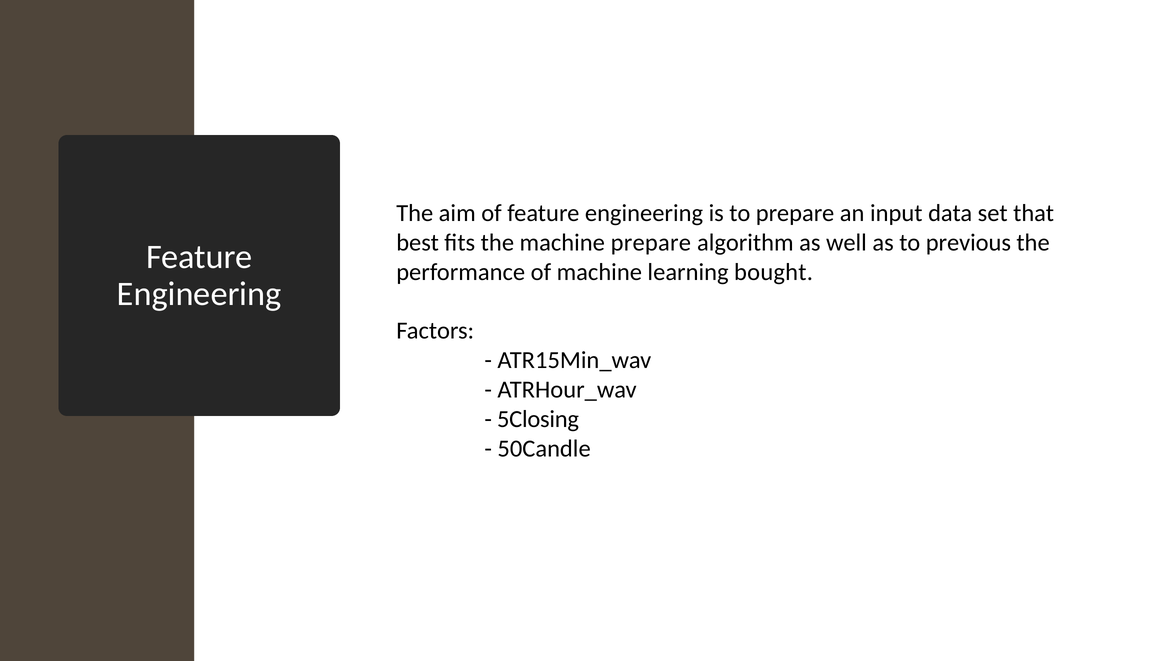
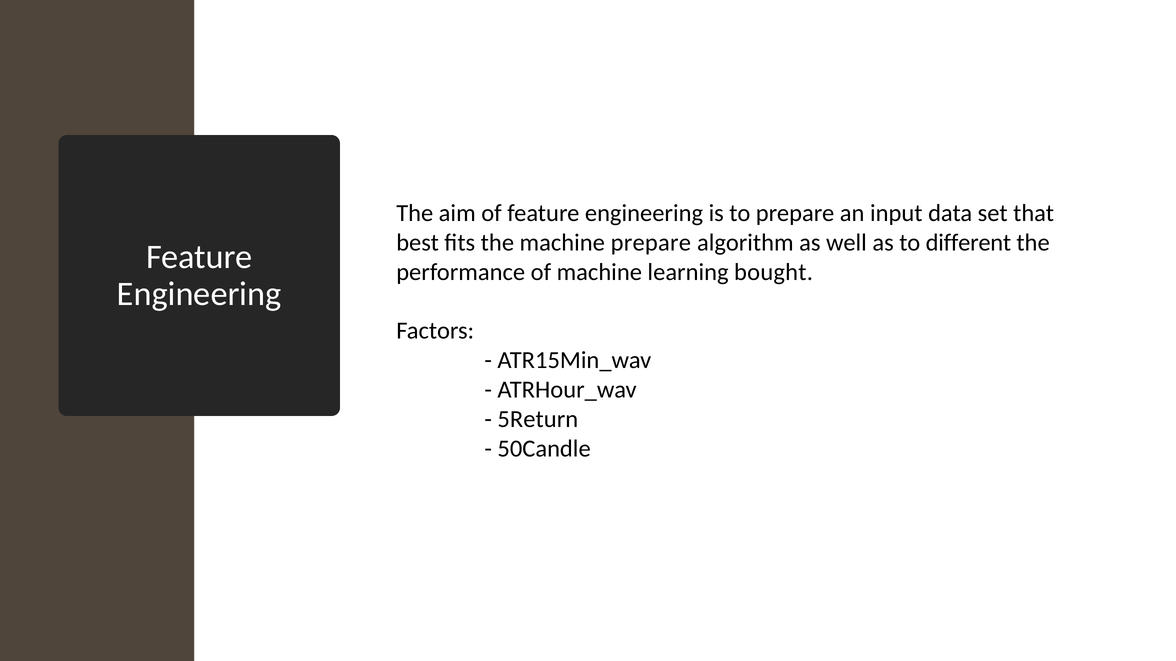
previous: previous -> different
5Closing: 5Closing -> 5Return
